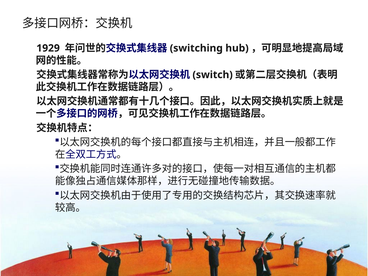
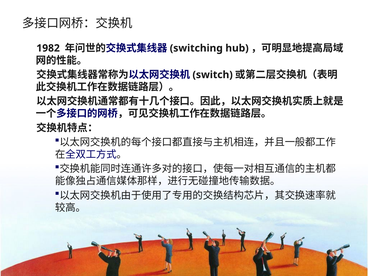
1929: 1929 -> 1982
